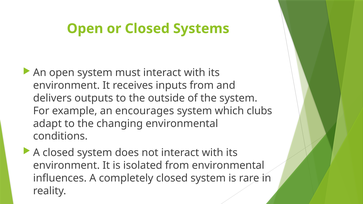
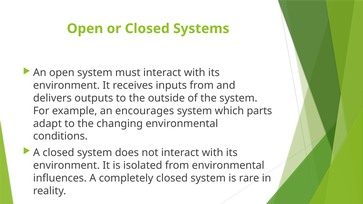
clubs: clubs -> parts
